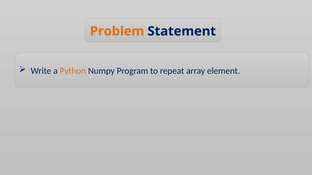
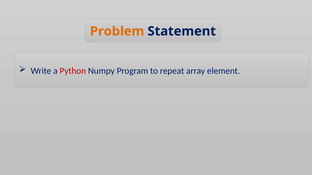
Python colour: orange -> red
